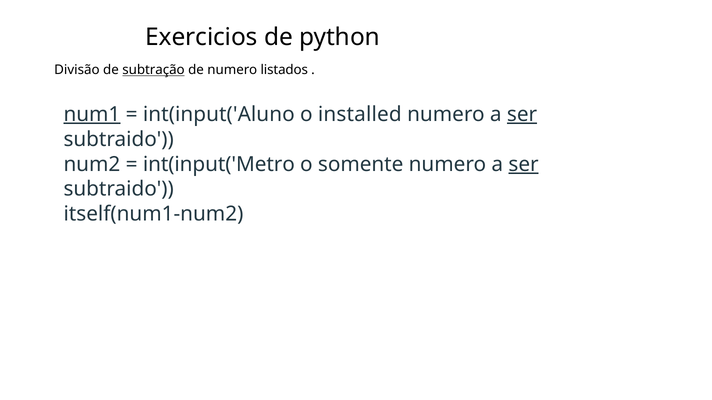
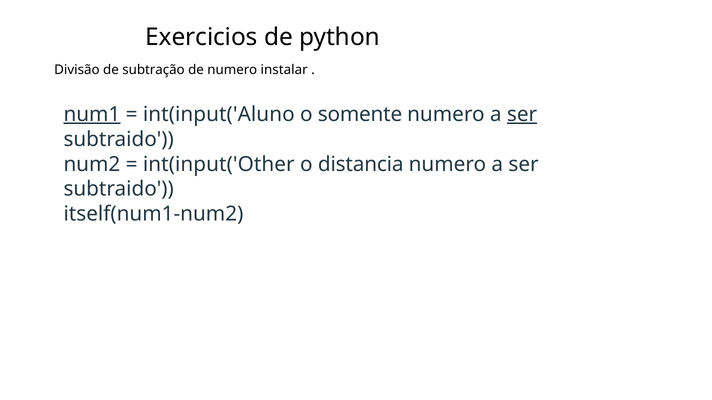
subtração underline: present -> none
listados: listados -> instalar
installed: installed -> somente
int(input('Metro: int(input('Metro -> int(input('Other
somente: somente -> distancia
ser at (524, 164) underline: present -> none
